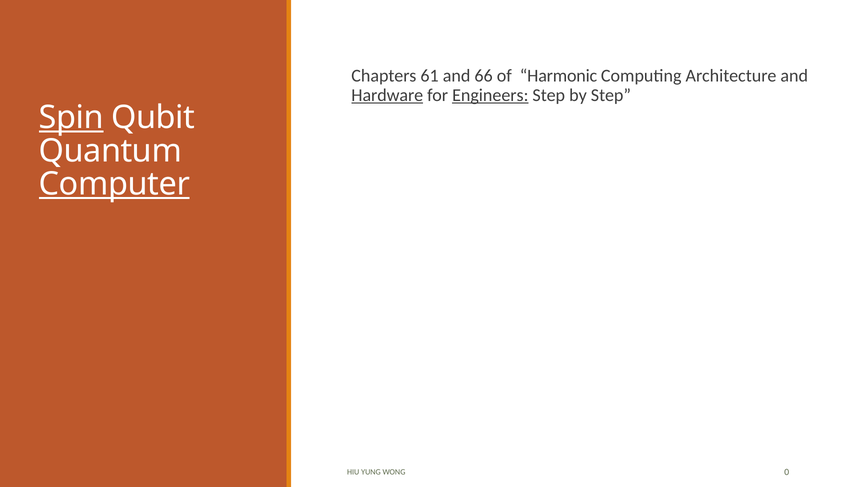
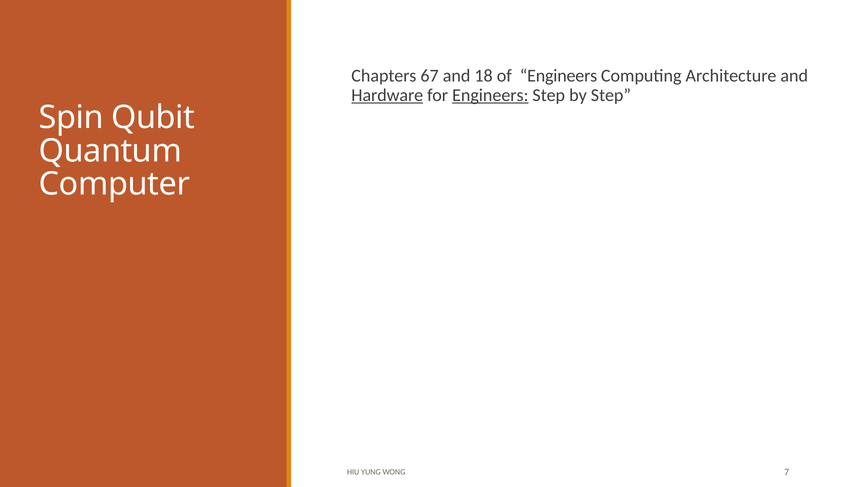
61: 61 -> 67
66: 66 -> 18
of Harmonic: Harmonic -> Engineers
Spin underline: present -> none
Computer underline: present -> none
0: 0 -> 7
